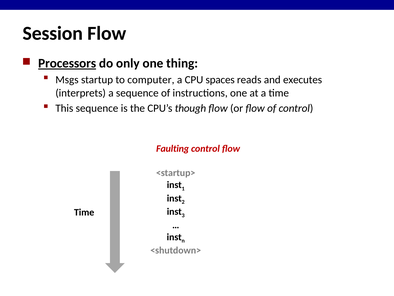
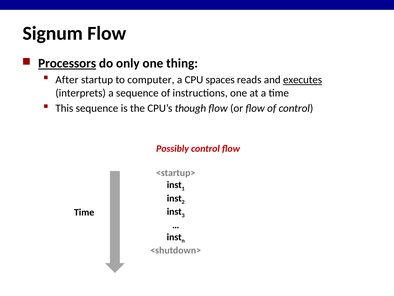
Session: Session -> Signum
Msgs: Msgs -> After
executes underline: none -> present
Faulting: Faulting -> Possibly
